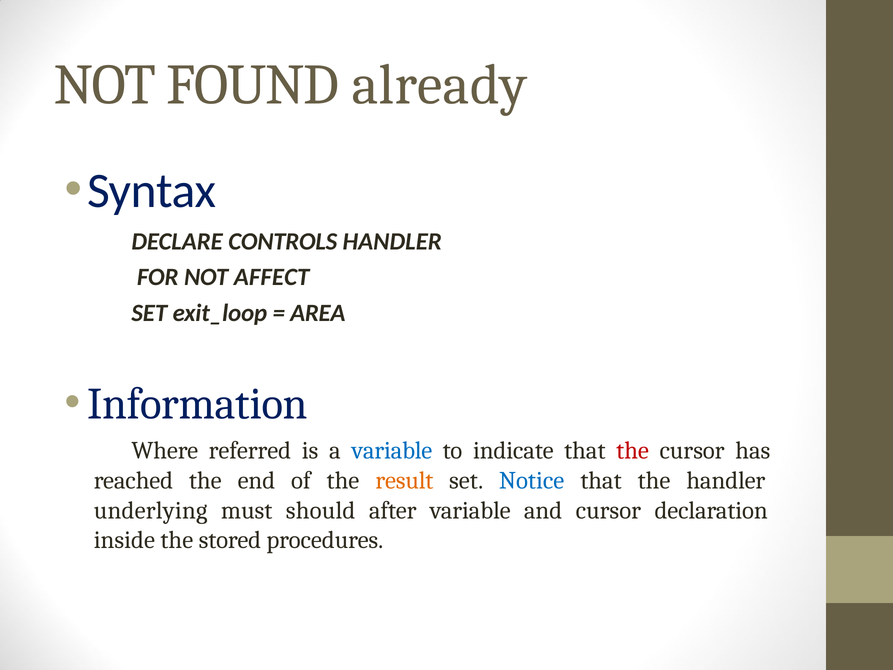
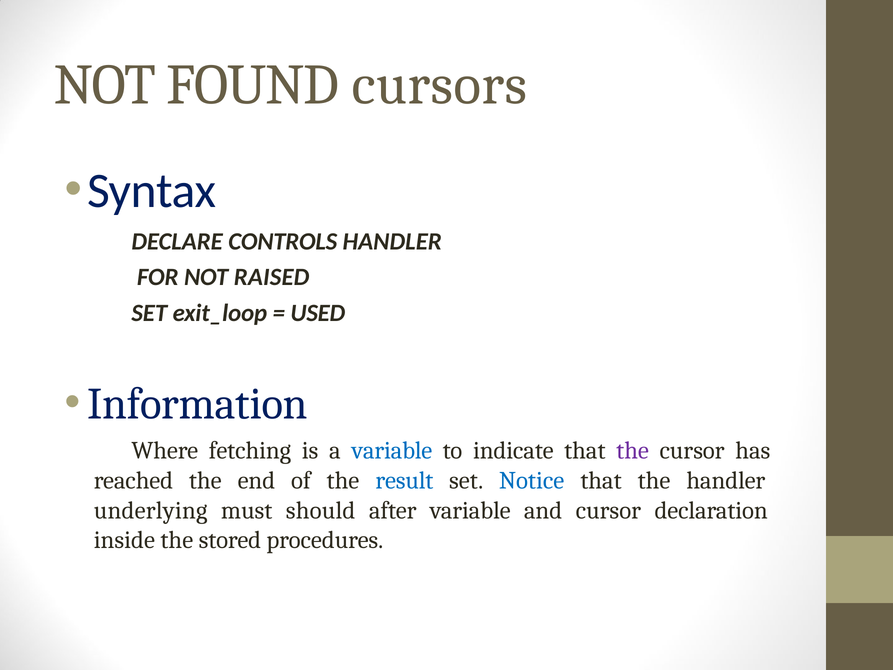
already: already -> cursors
AFFECT: AFFECT -> RAISED
AREA: AREA -> USED
referred: referred -> fetching
the at (633, 451) colour: red -> purple
result colour: orange -> blue
